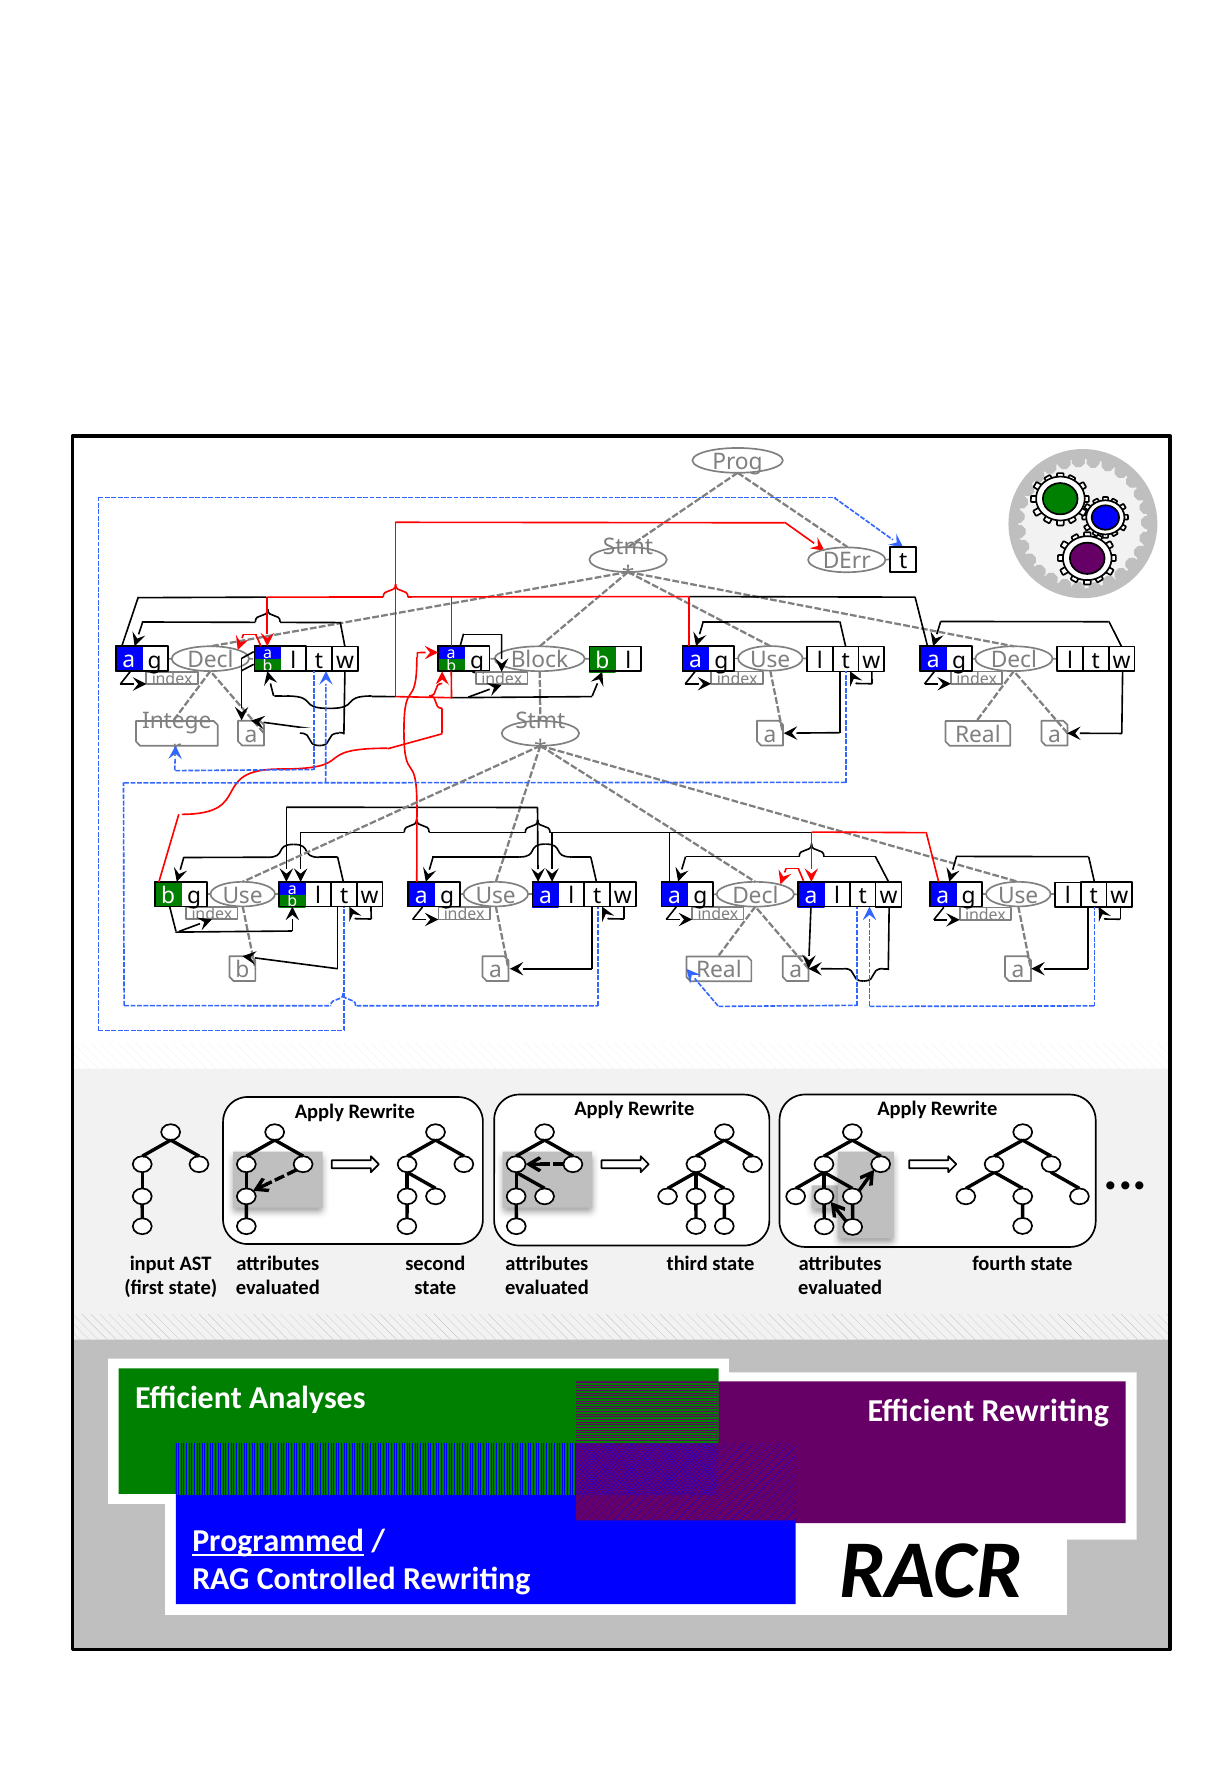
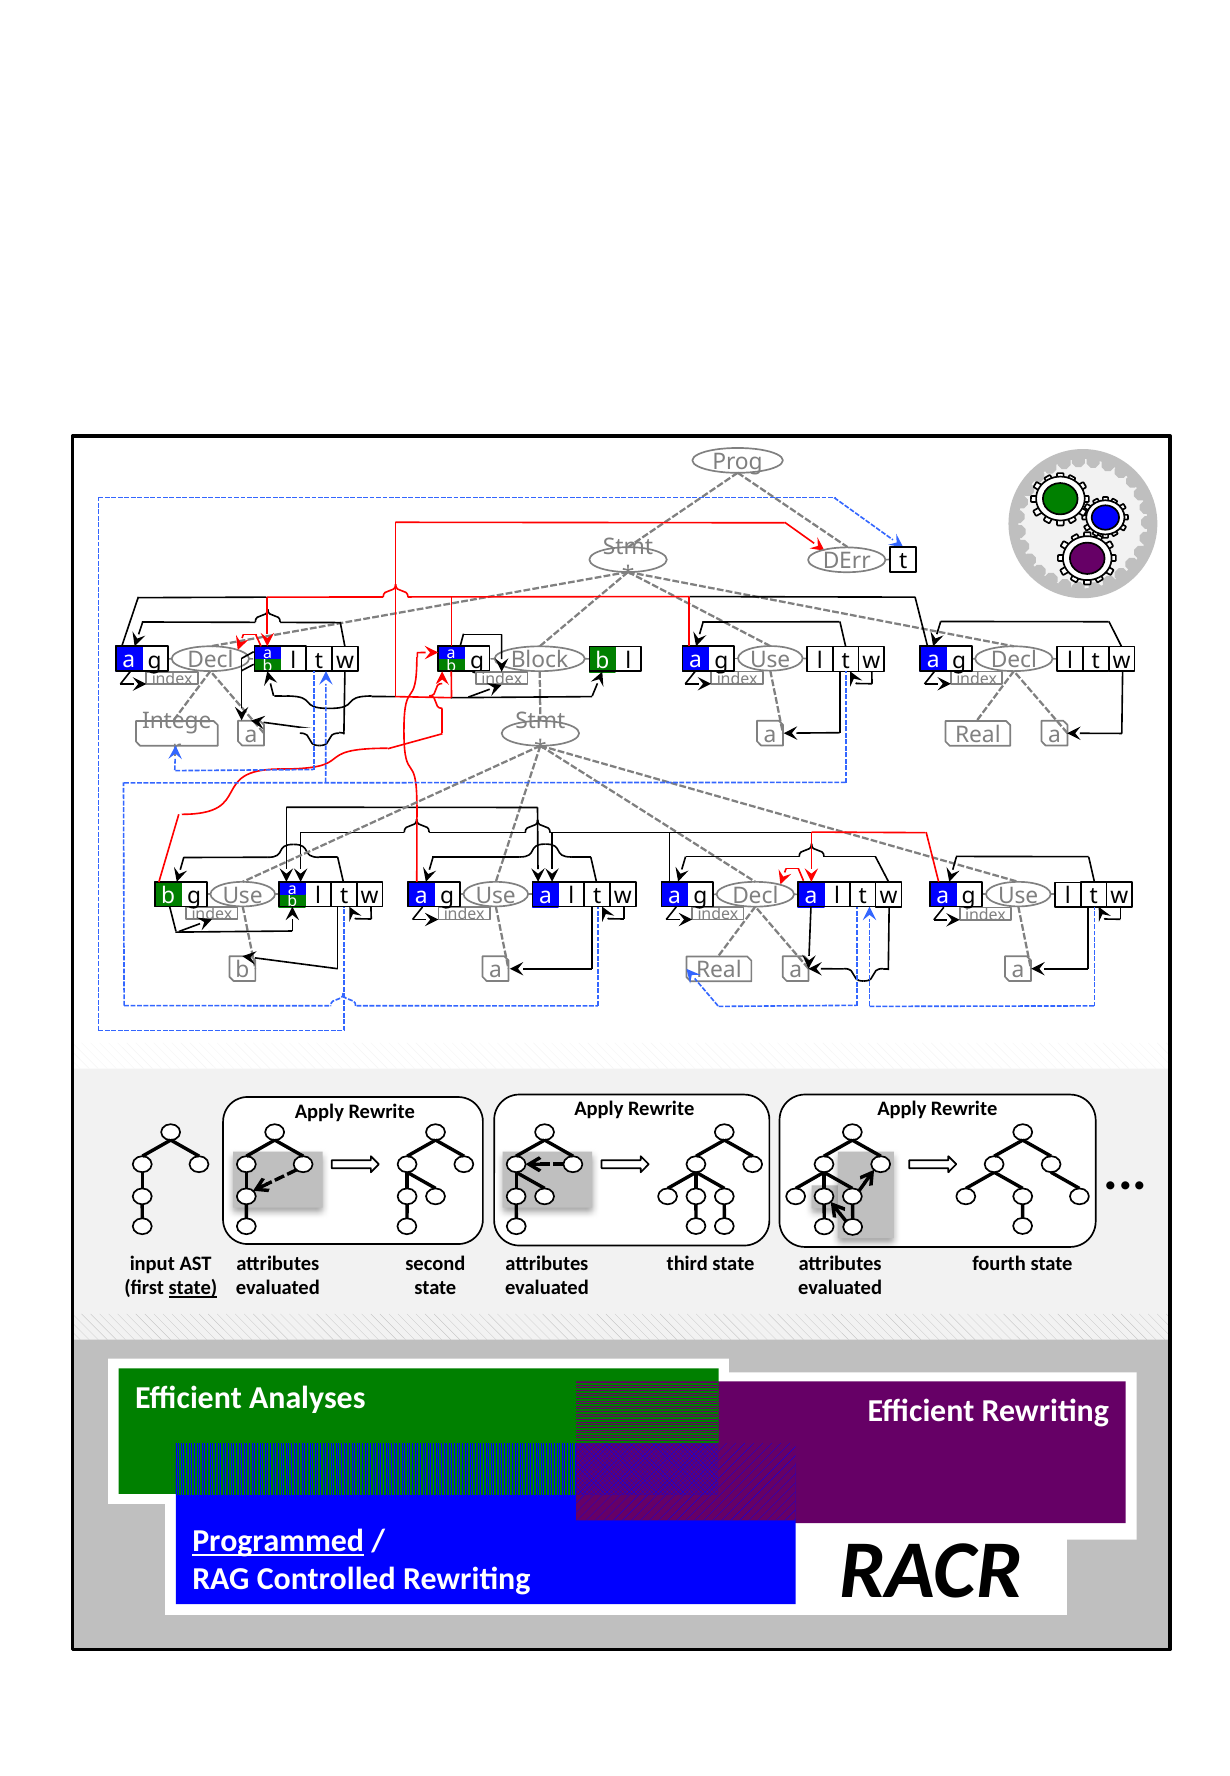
state at (193, 1289) underline: none -> present
